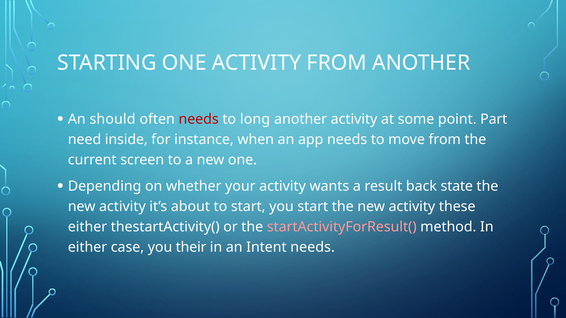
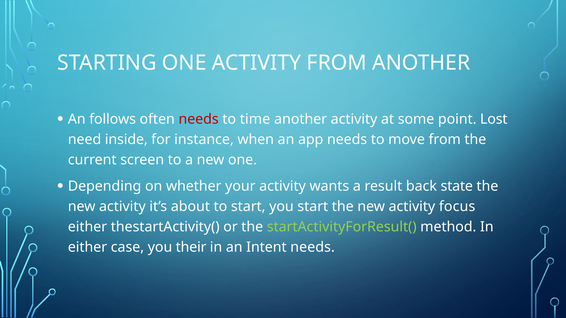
should: should -> follows
long: long -> time
Part: Part -> Lost
these: these -> focus
startActivityForResult( colour: pink -> light green
